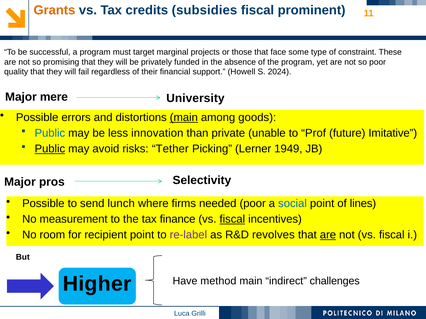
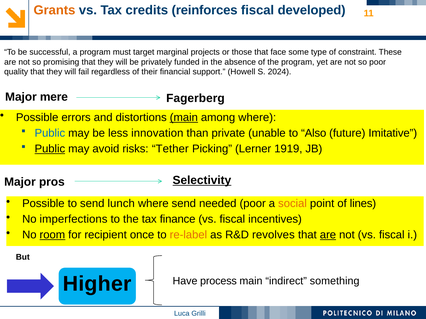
subsidies: subsidies -> reinforces
prominent: prominent -> developed
University: University -> Fagerberg
among goods: goods -> where
Prof: Prof -> Also
1949: 1949 -> 1919
Selectivity underline: none -> present
where firms: firms -> send
social colour: blue -> orange
measurement: measurement -> imperfections
fiscal at (232, 220) underline: present -> none
room underline: none -> present
recipient point: point -> once
re-label colour: purple -> orange
method: method -> process
challenges: challenges -> something
